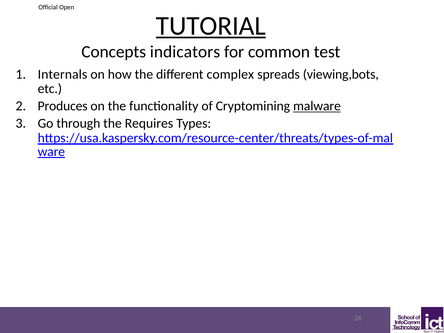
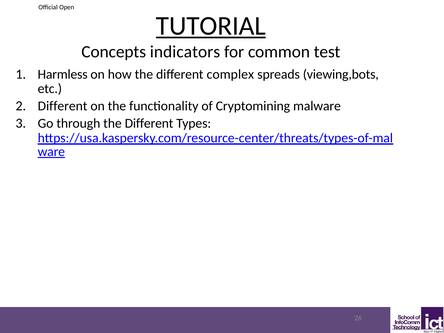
Internals: Internals -> Harmless
Produces at (63, 106): Produces -> Different
malware underline: present -> none
through the Requires: Requires -> Different
